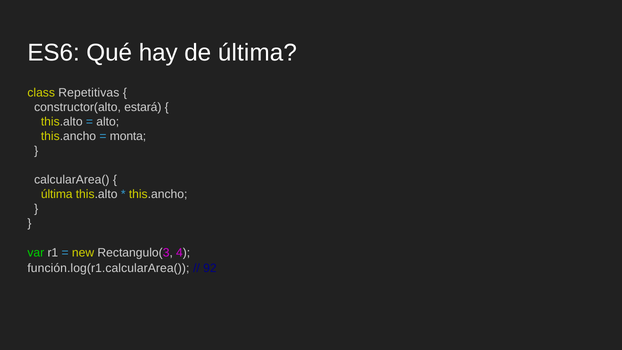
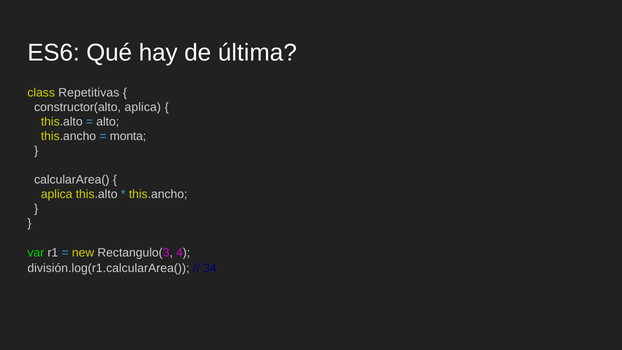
constructor(alto estará: estará -> aplica
última at (57, 194): última -> aplica
función.log(r1.calcularArea(: función.log(r1.calcularArea( -> división.log(r1.calcularArea(
92: 92 -> 34
